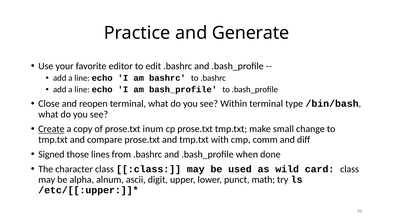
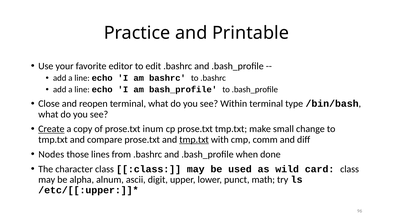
Generate: Generate -> Printable
tmp.txt at (194, 140) underline: none -> present
Signed: Signed -> Nodes
